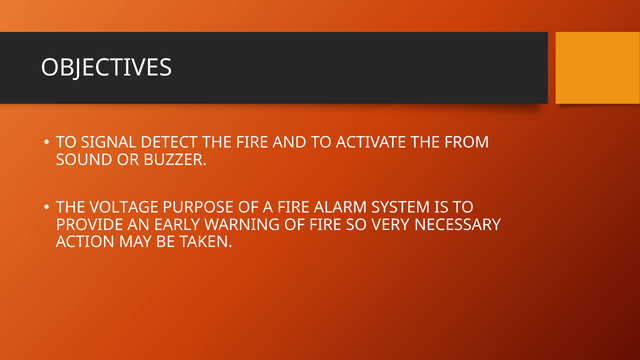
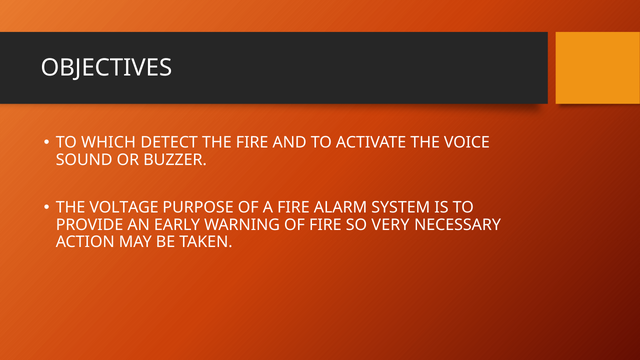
SIGNAL: SIGNAL -> WHICH
FROM: FROM -> VOICE
